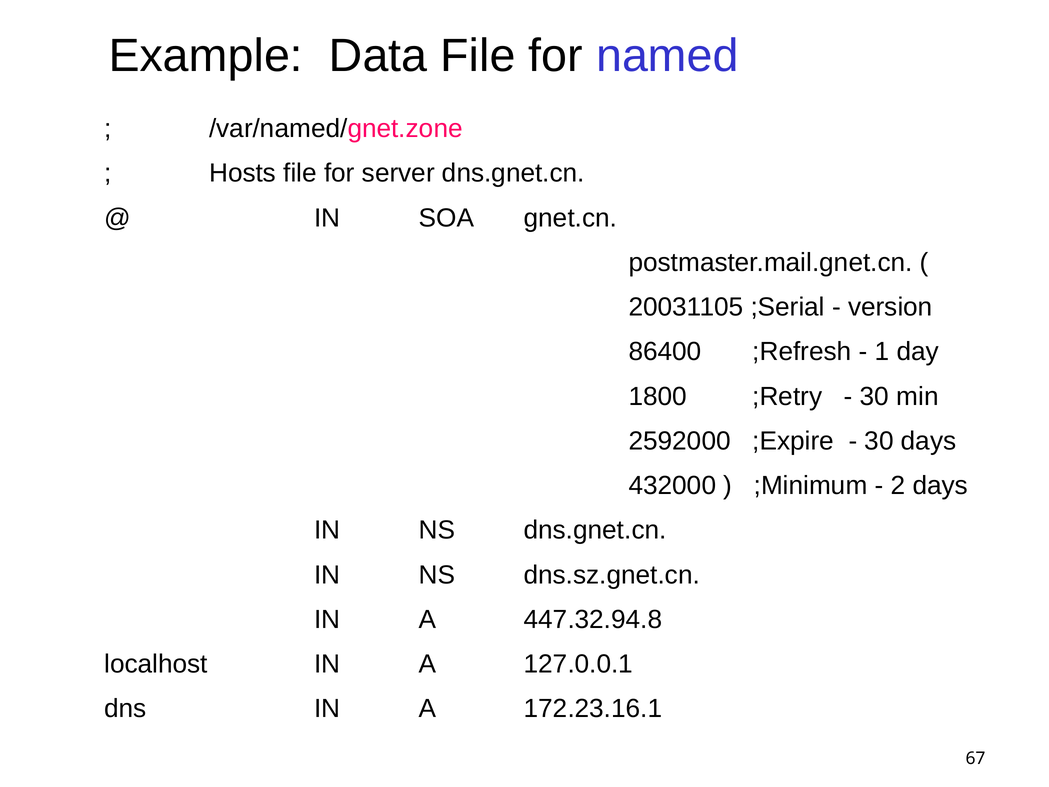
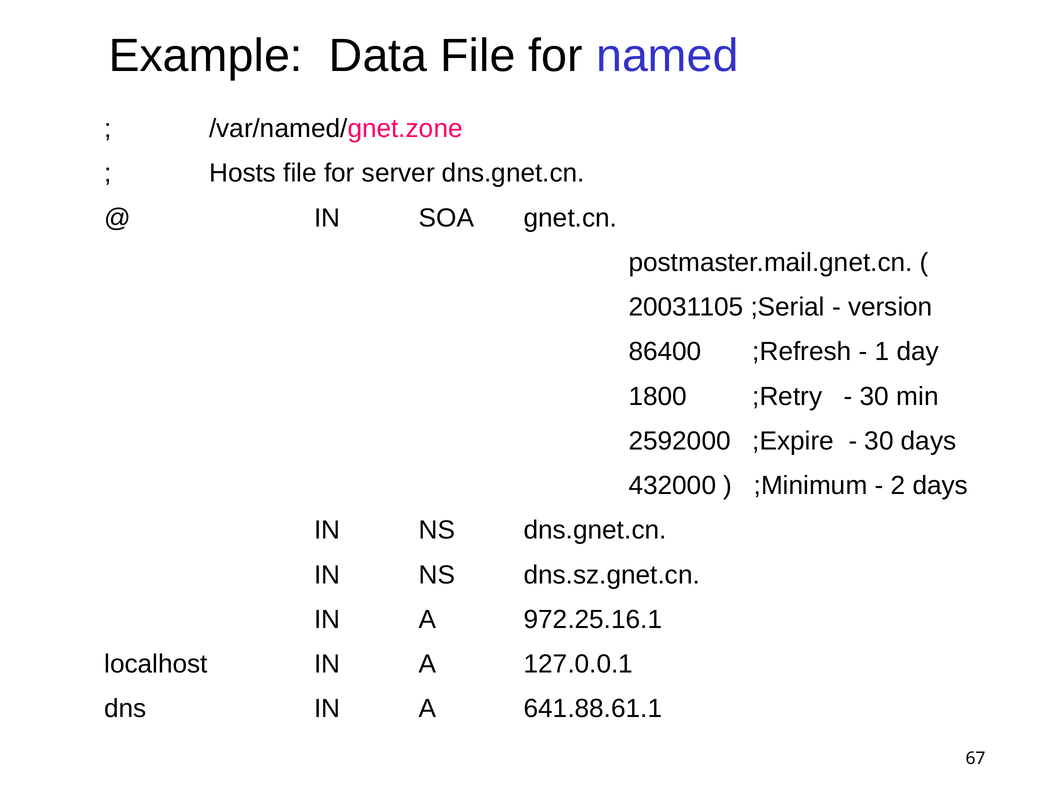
447.32.94.8: 447.32.94.8 -> 972.25.16.1
172.23.16.1: 172.23.16.1 -> 641.88.61.1
